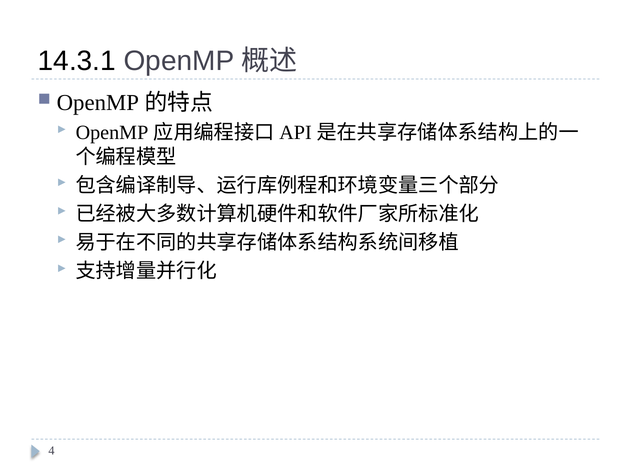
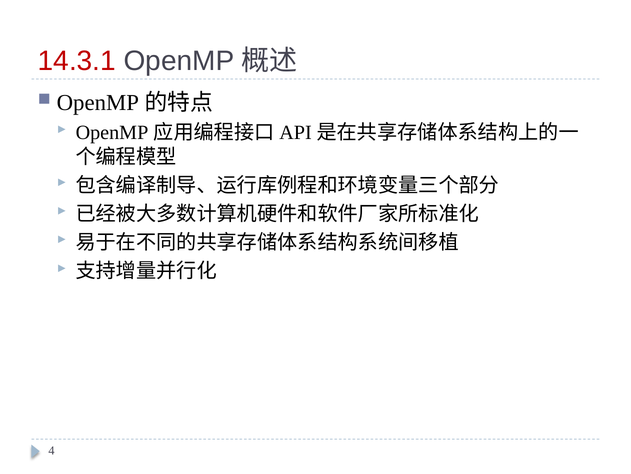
14.3.1 colour: black -> red
